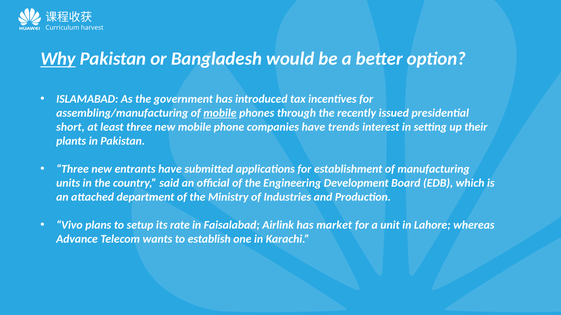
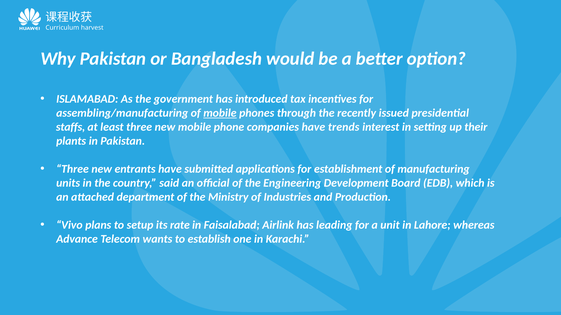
Why underline: present -> none
short: short -> staffs
market: market -> leading
